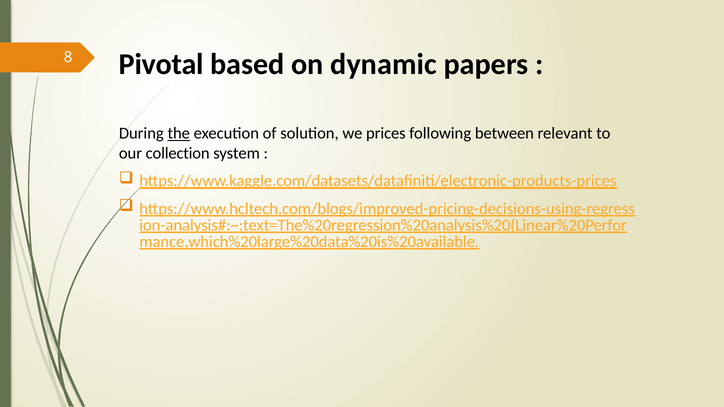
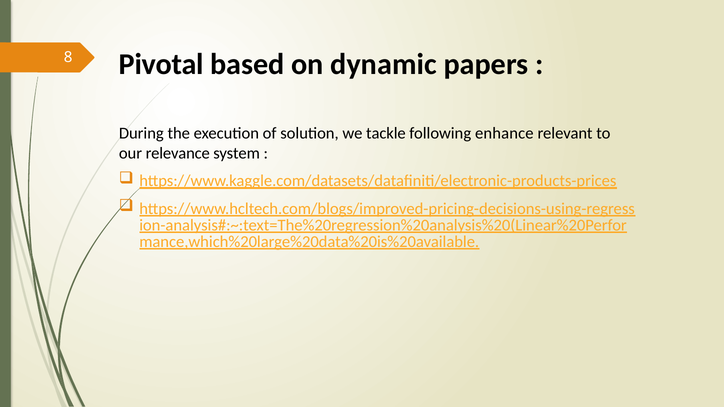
the underline: present -> none
prices: prices -> tackle
between: between -> enhance
collection: collection -> relevance
